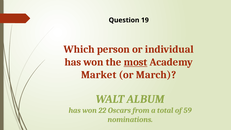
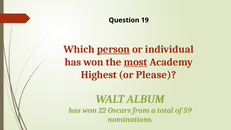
person underline: none -> present
Market: Market -> Highest
March: March -> Please
